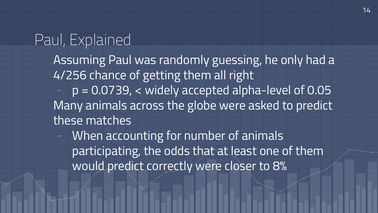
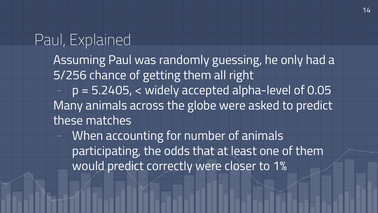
4/256: 4/256 -> 5/256
0.0739: 0.0739 -> 5.2405
8%: 8% -> 1%
